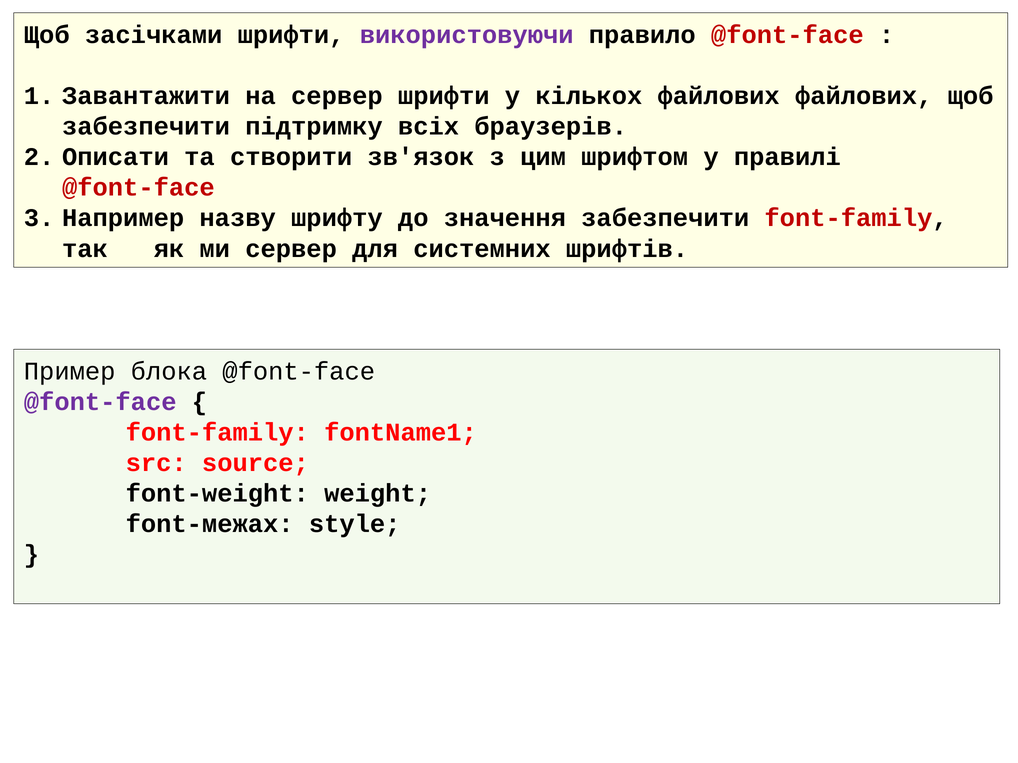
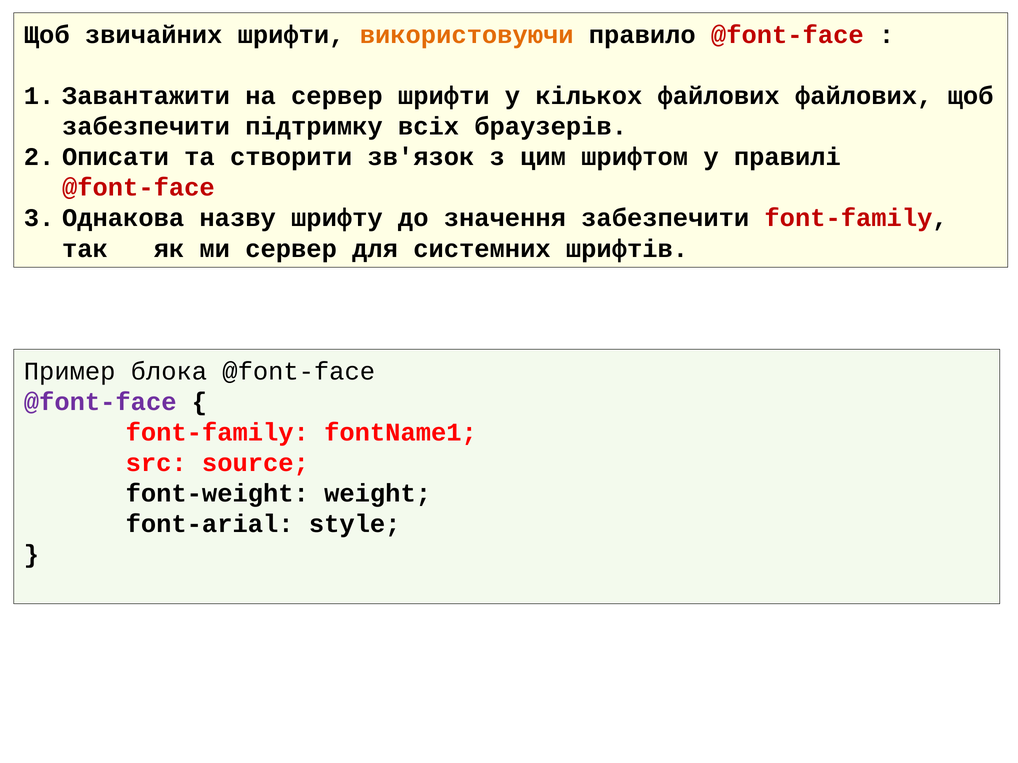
засічками: засічками -> звичайних
використовуючи colour: purple -> orange
Например: Например -> Однакова
font-межах: font-межах -> font-arial
